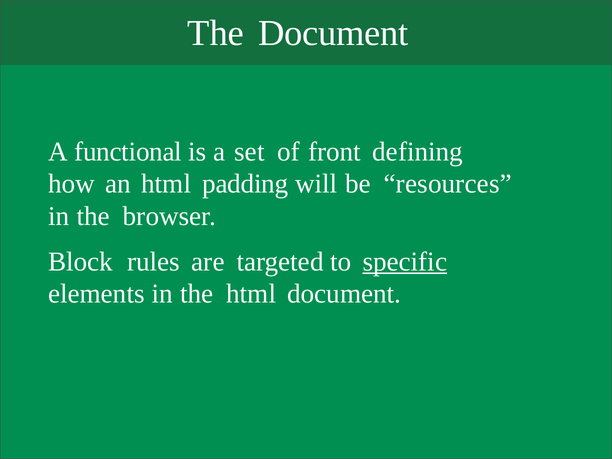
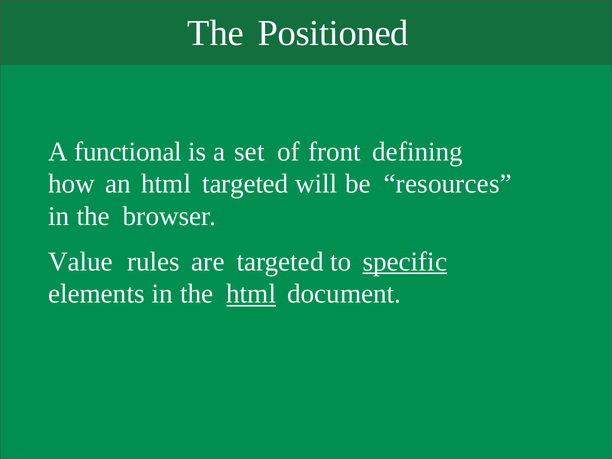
The Document: Document -> Positioned
html padding: padding -> targeted
Block: Block -> Value
html at (251, 294) underline: none -> present
